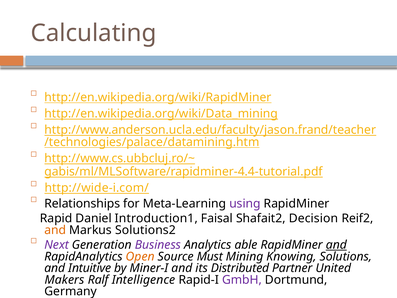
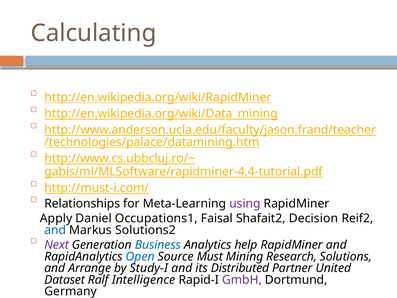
http://wide-i.com/: http://wide-i.com/ -> http://must-i.com/
Rapid: Rapid -> Apply
Introduction1: Introduction1 -> Occupations1
and at (55, 230) colour: orange -> blue
Business colour: purple -> blue
able: able -> help
and at (336, 245) underline: present -> none
Open colour: orange -> blue
Knowing: Knowing -> Research
Intuitive: Intuitive -> Arrange
Miner-I: Miner-I -> Study-I
Makers: Makers -> Dataset
